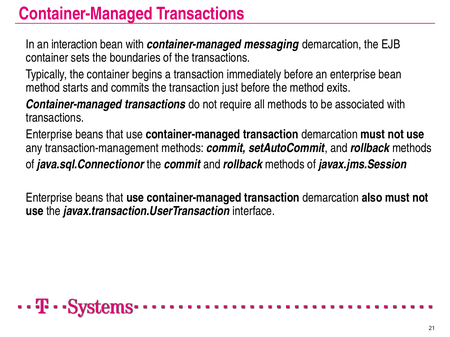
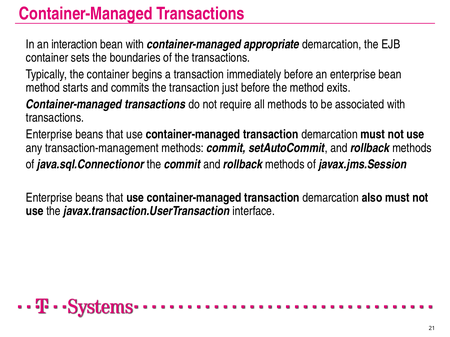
messaging: messaging -> appropriate
